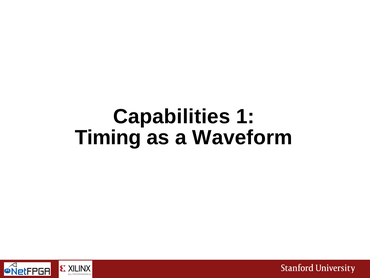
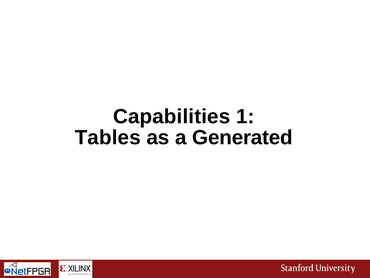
Timing: Timing -> Tables
Waveform: Waveform -> Generated
